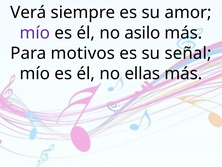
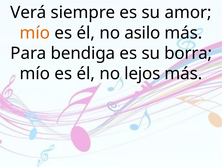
mío at (35, 33) colour: purple -> orange
motivos: motivos -> bendiga
señal: señal -> borra
ellas: ellas -> lejos
